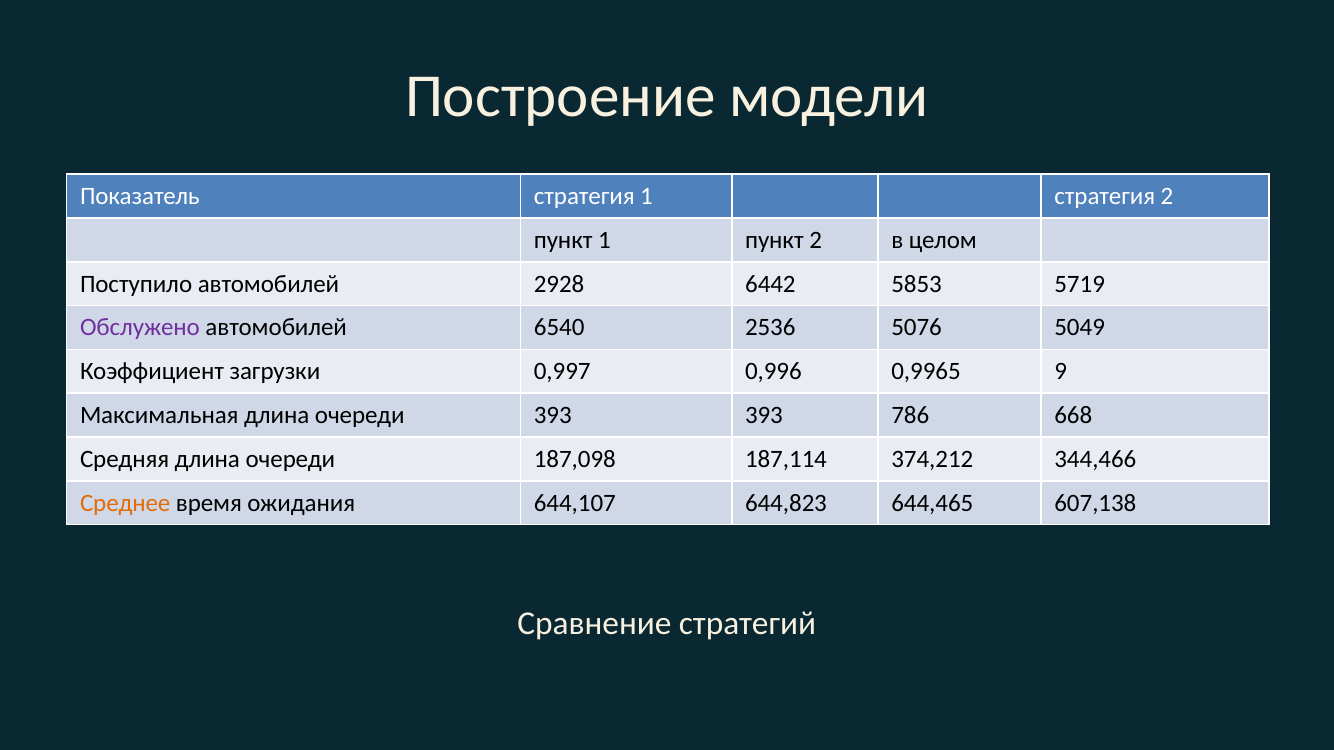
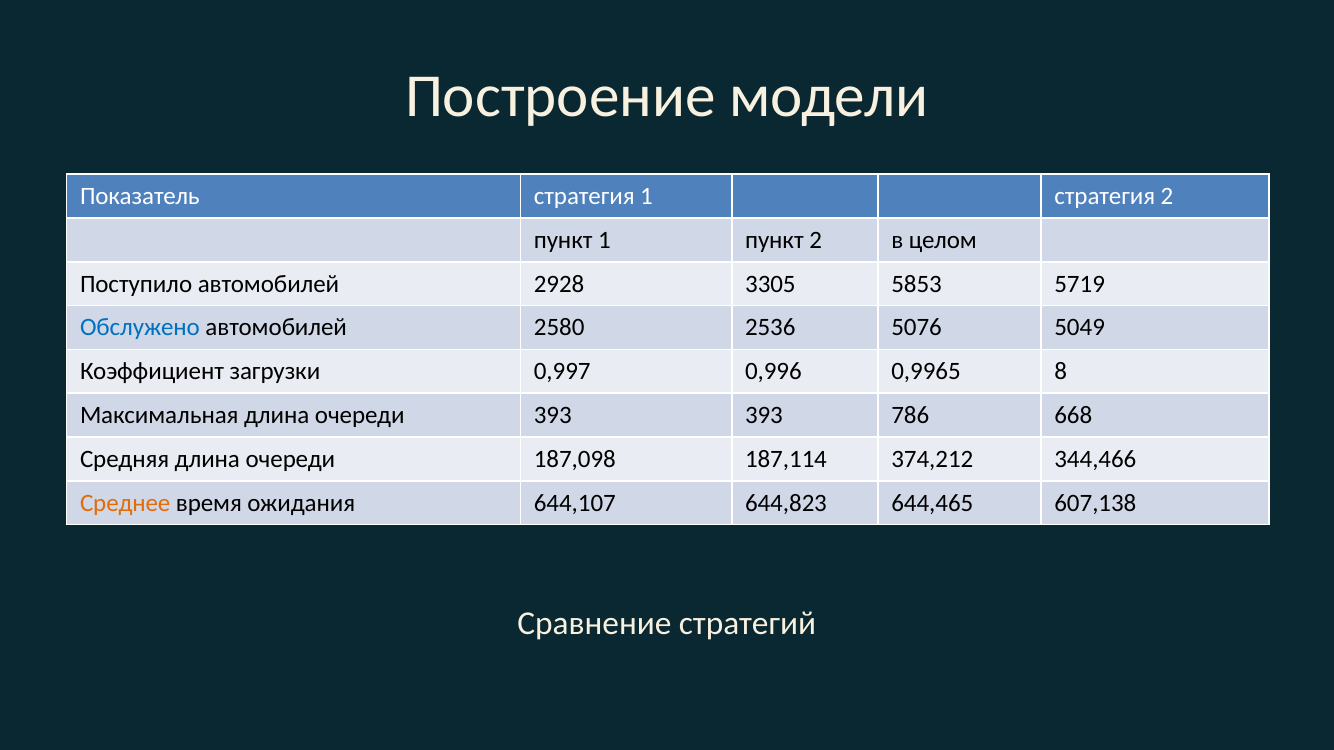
6442: 6442 -> 3305
Обслужено colour: purple -> blue
6540: 6540 -> 2580
9: 9 -> 8
